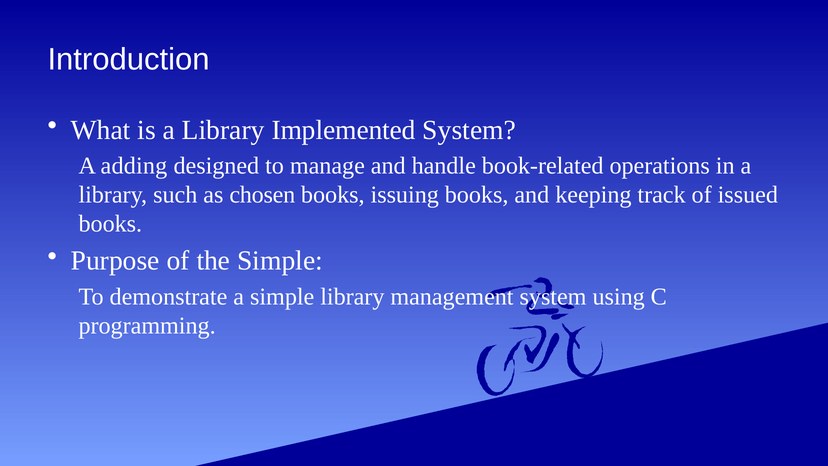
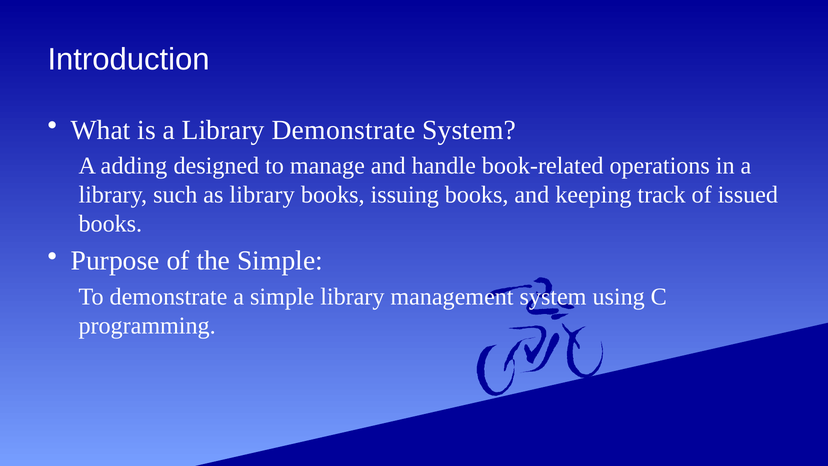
Library Implemented: Implemented -> Demonstrate
as chosen: chosen -> library
